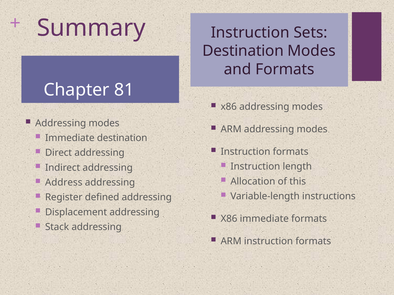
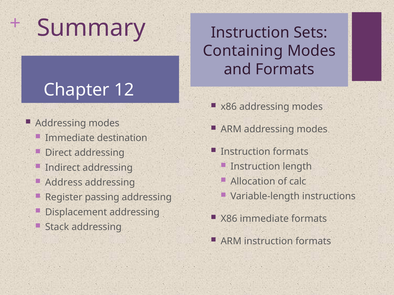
Destination at (243, 51): Destination -> Containing
81: 81 -> 12
this: this -> calc
defined: defined -> passing
